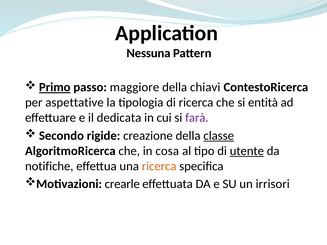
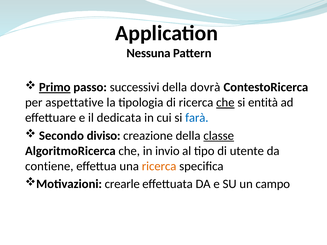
maggiore: maggiore -> successivi
chiavi: chiavi -> dovrà
che at (225, 103) underline: none -> present
farà colour: purple -> blue
rigide: rigide -> diviso
cosa: cosa -> invio
utente underline: present -> none
notifiche: notifiche -> contiene
irrisori: irrisori -> campo
